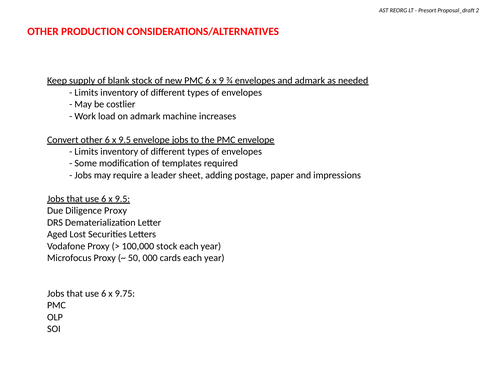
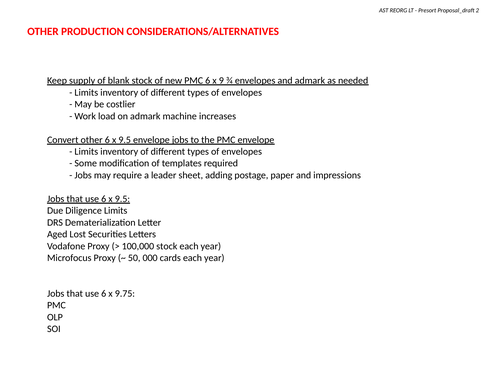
Diligence Proxy: Proxy -> Limits
